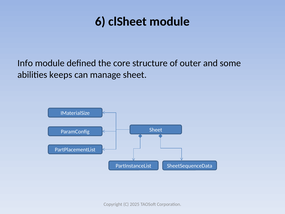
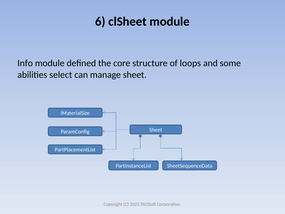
outer: outer -> loops
keeps: keeps -> select
